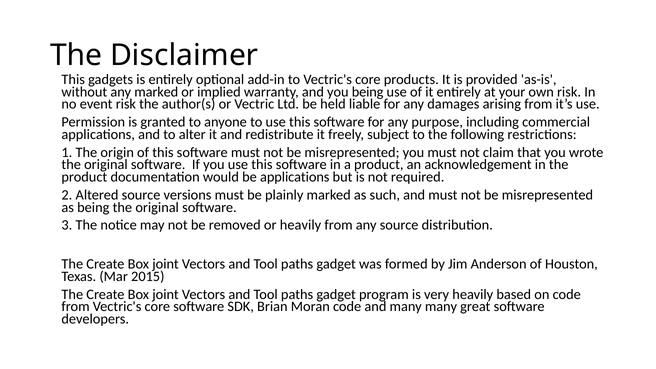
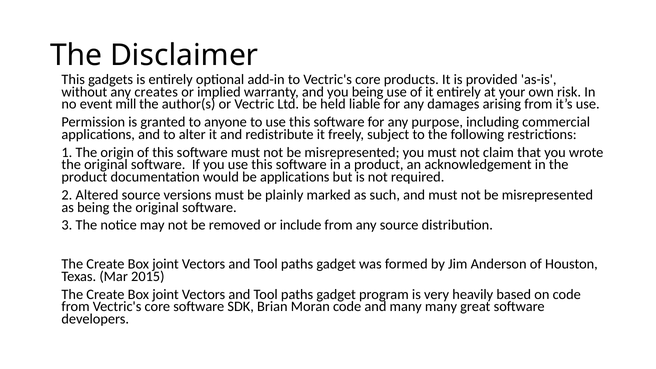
any marked: marked -> creates
event risk: risk -> mill
or heavily: heavily -> include
